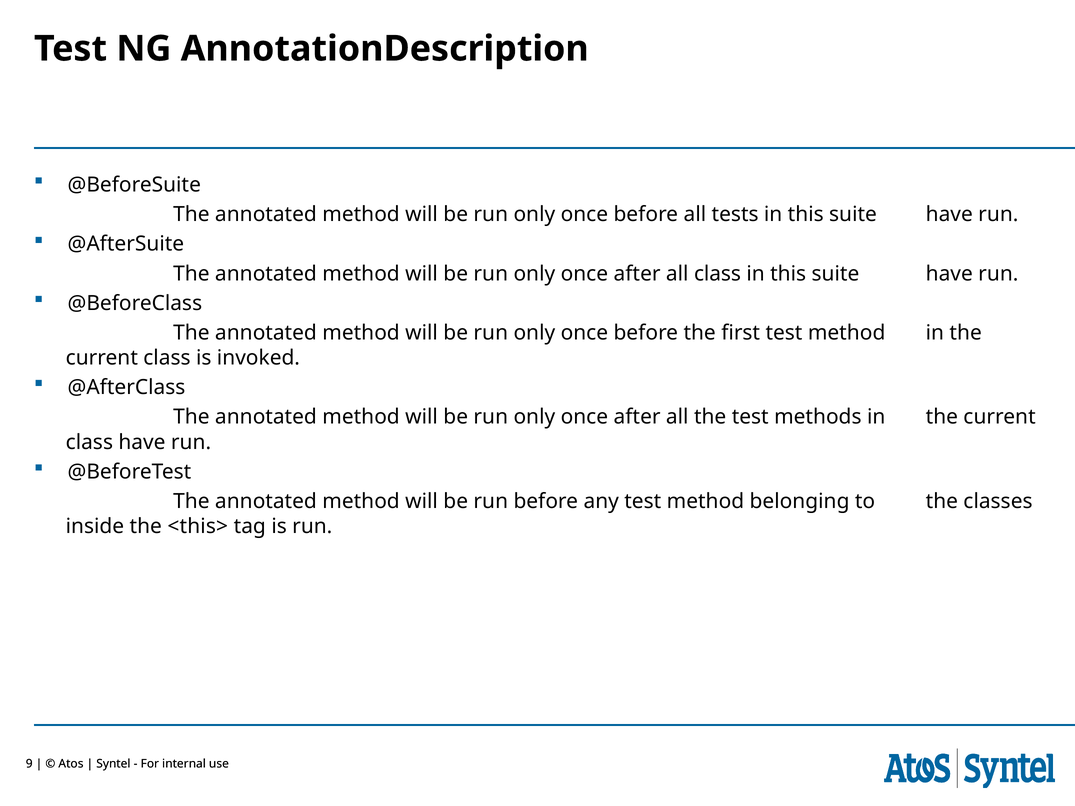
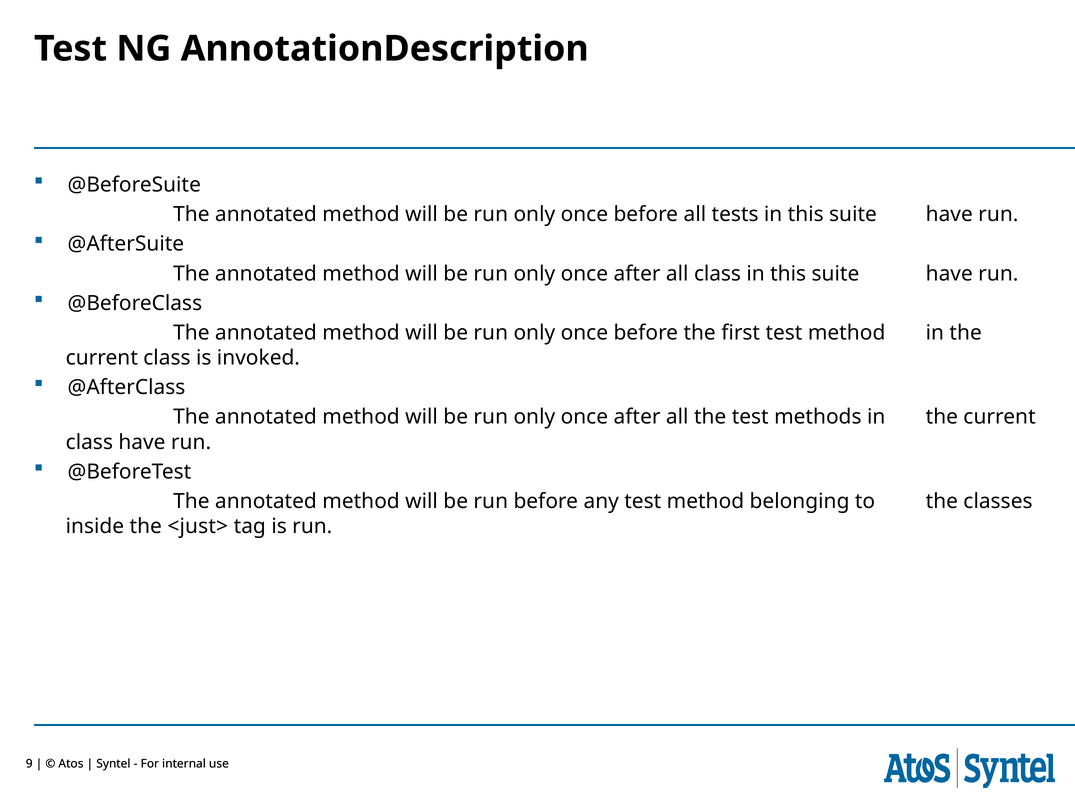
<this>: <this> -> <just>
